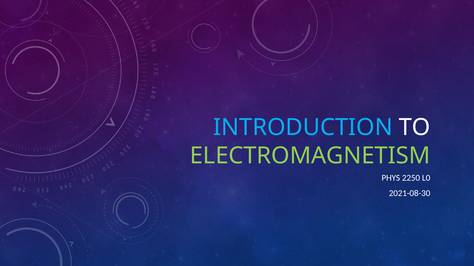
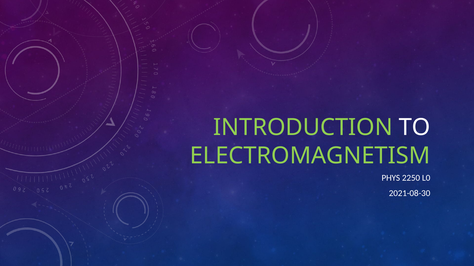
INTRODUCTION colour: light blue -> light green
